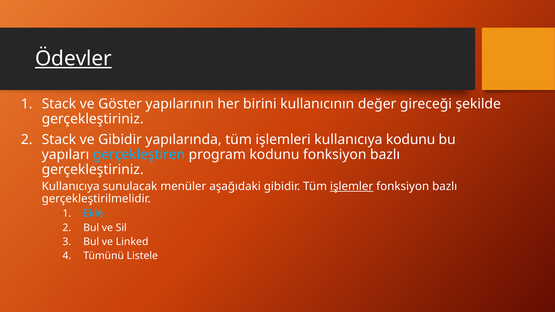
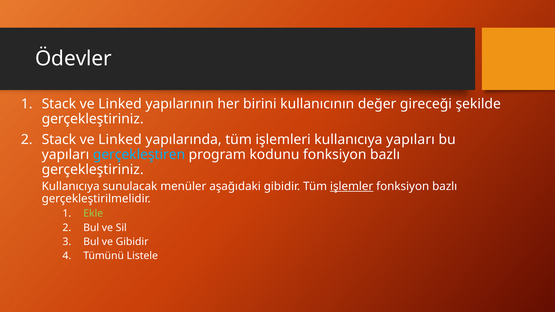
Ödevler underline: present -> none
Göster at (120, 104): Göster -> Linked
Gibidir at (120, 140): Gibidir -> Linked
kullanıcıya kodunu: kodunu -> yapıları
Ekle colour: light blue -> light green
ve Linked: Linked -> Gibidir
